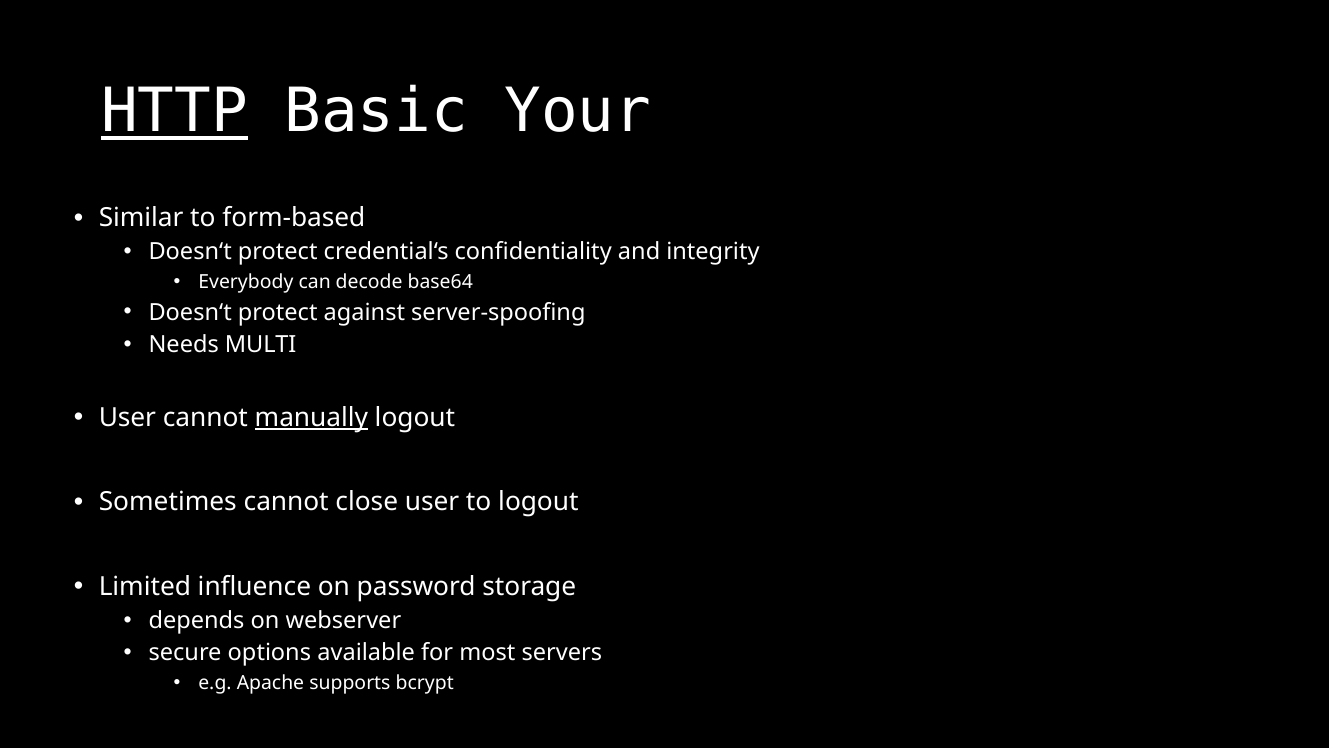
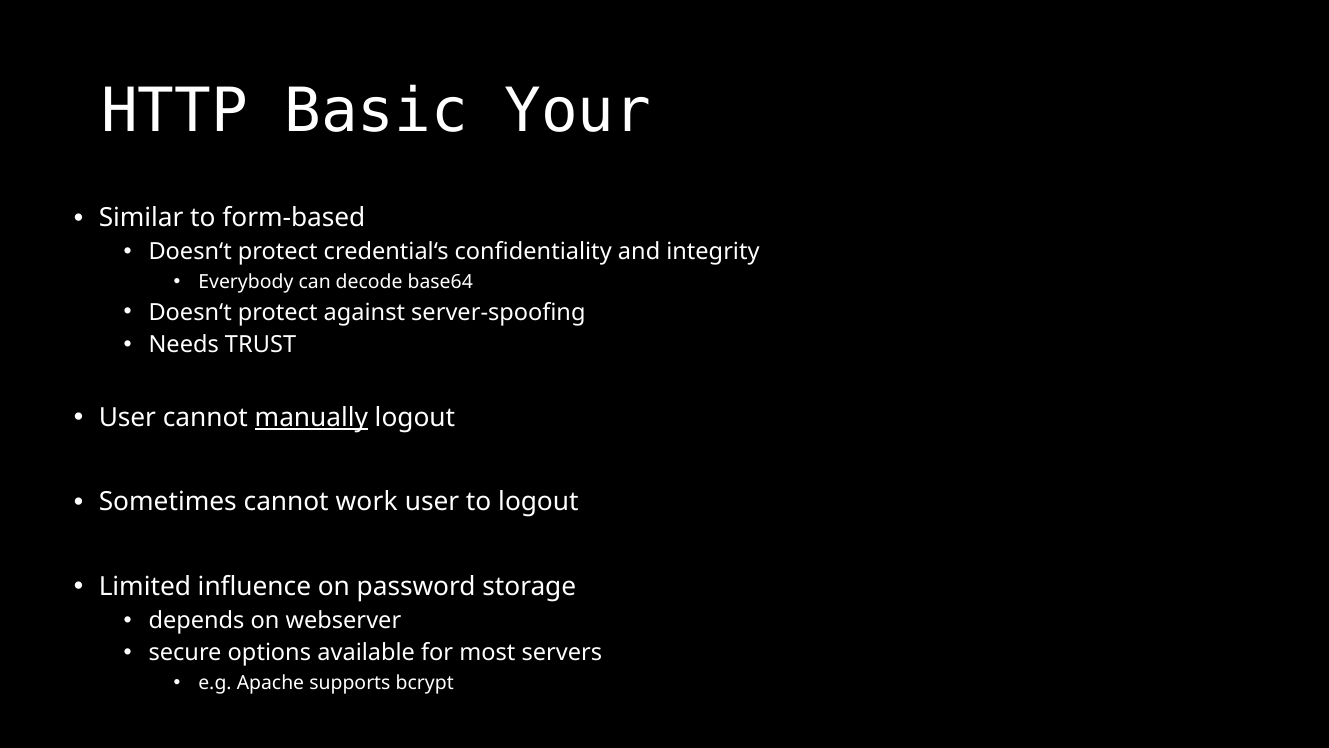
HTTP underline: present -> none
MULTI: MULTI -> TRUST
close: close -> work
